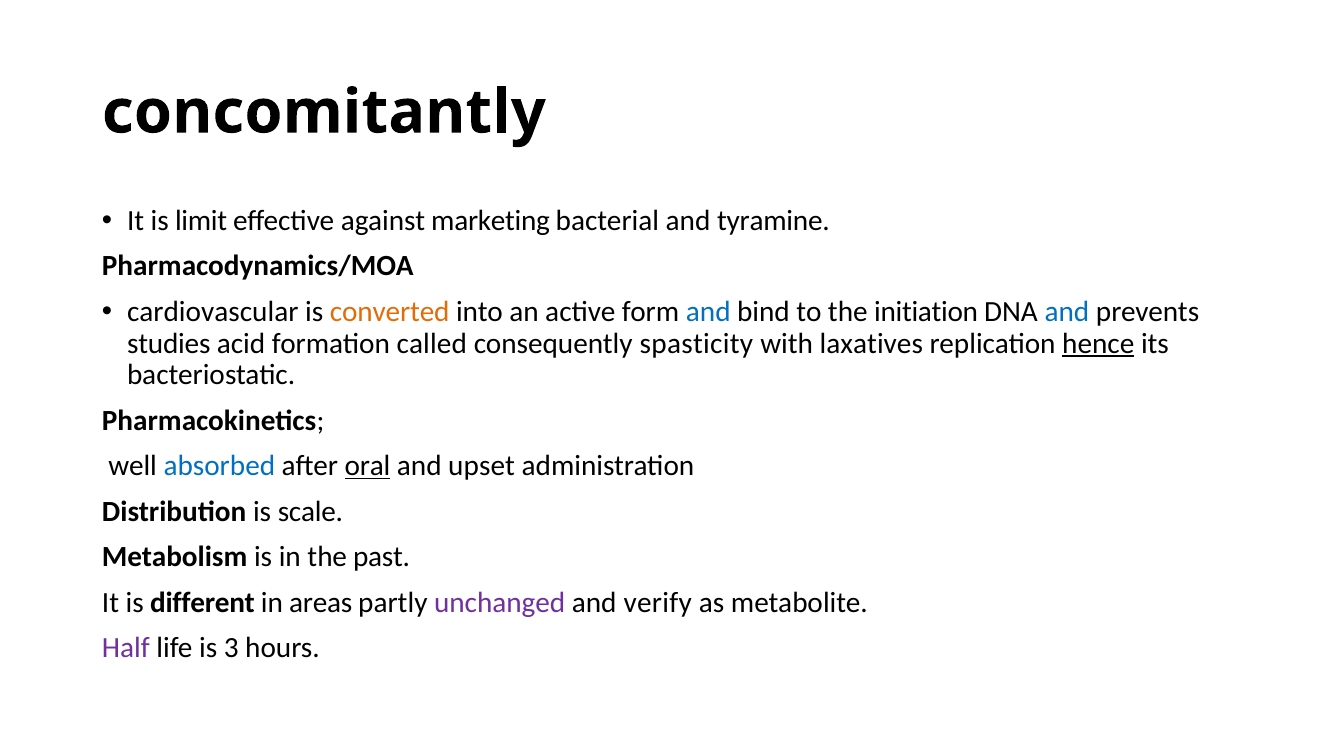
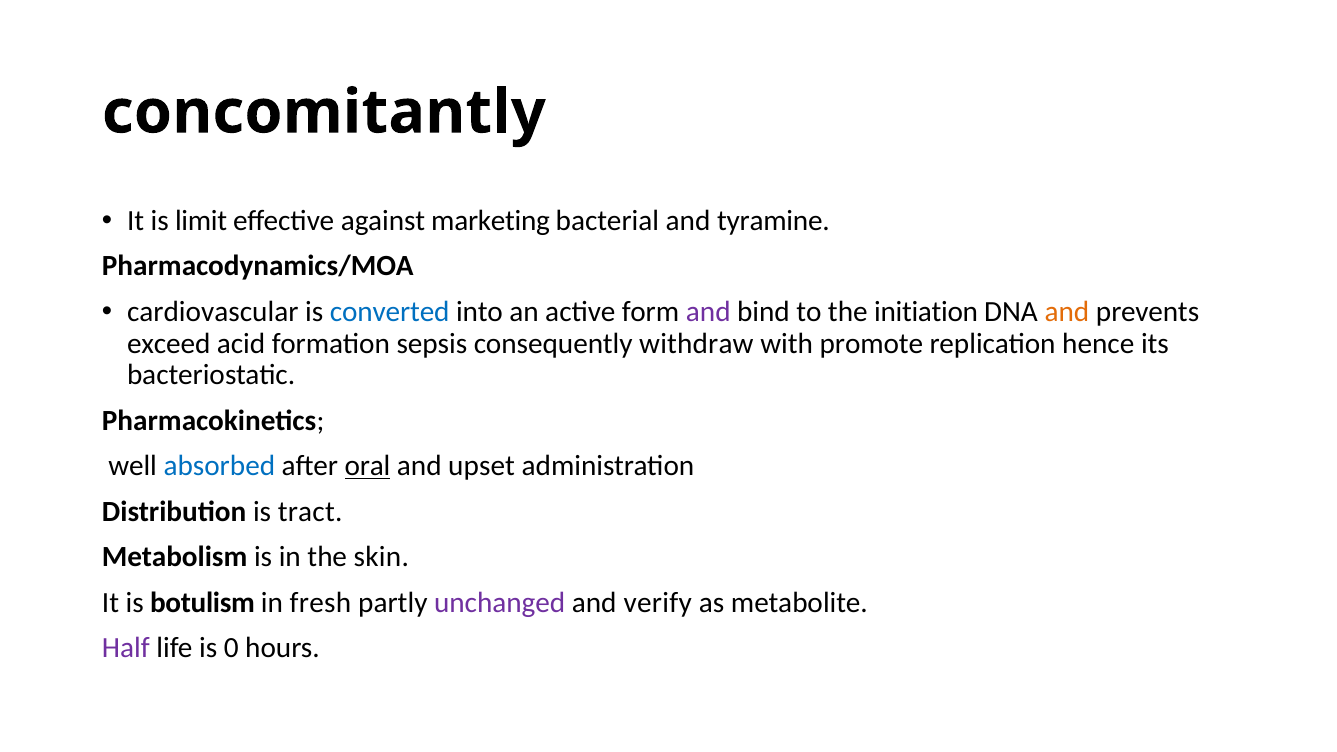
converted colour: orange -> blue
and at (708, 312) colour: blue -> purple
and at (1067, 312) colour: blue -> orange
studies: studies -> exceed
called: called -> sepsis
spasticity: spasticity -> withdraw
laxatives: laxatives -> promote
hence underline: present -> none
scale: scale -> tract
past: past -> skin
different: different -> botulism
areas: areas -> fresh
3: 3 -> 0
